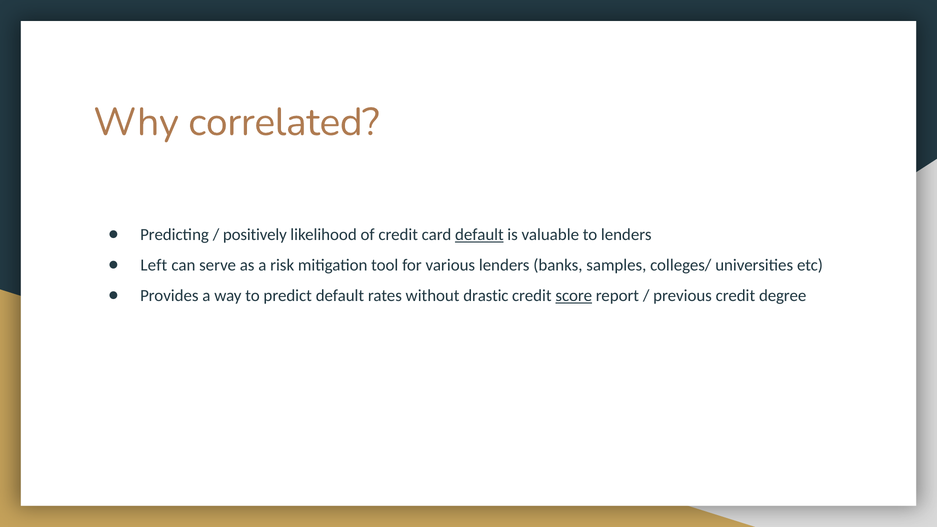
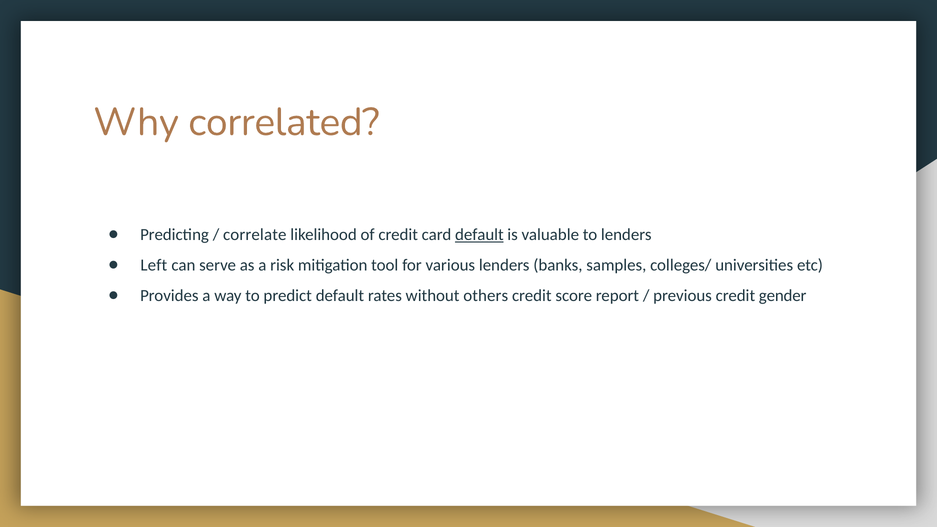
positively: positively -> correlate
drastic: drastic -> others
score underline: present -> none
degree: degree -> gender
